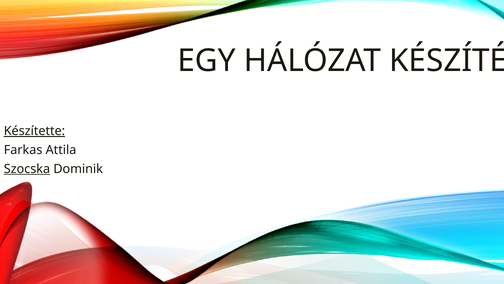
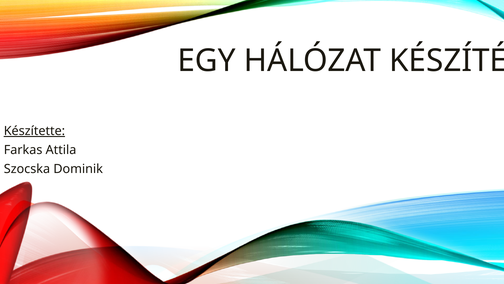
Szocska underline: present -> none
